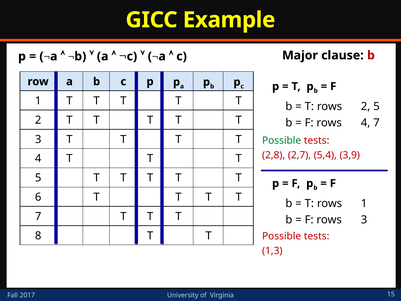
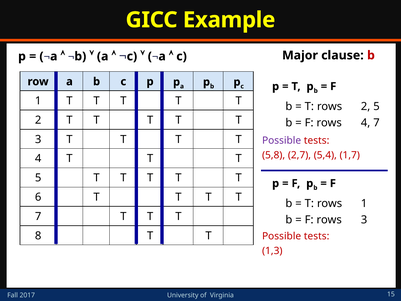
Possible at (282, 140) colour: green -> purple
2,8: 2,8 -> 5,8
3,9: 3,9 -> 1,7
